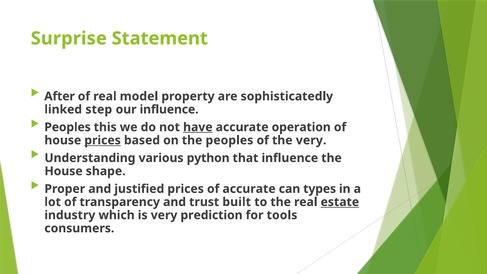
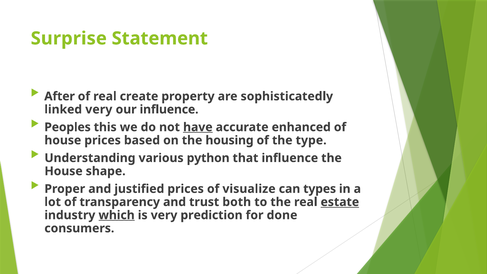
model: model -> create
linked step: step -> very
operation: operation -> enhanced
prices at (103, 140) underline: present -> none
the peoples: peoples -> housing
the very: very -> type
of accurate: accurate -> visualize
built: built -> both
which underline: none -> present
tools: tools -> done
